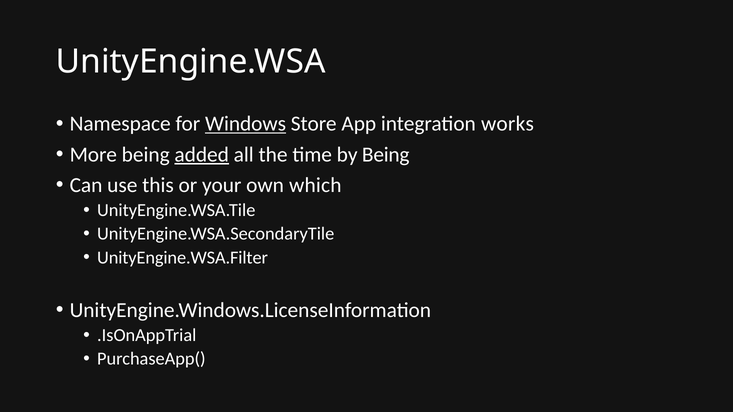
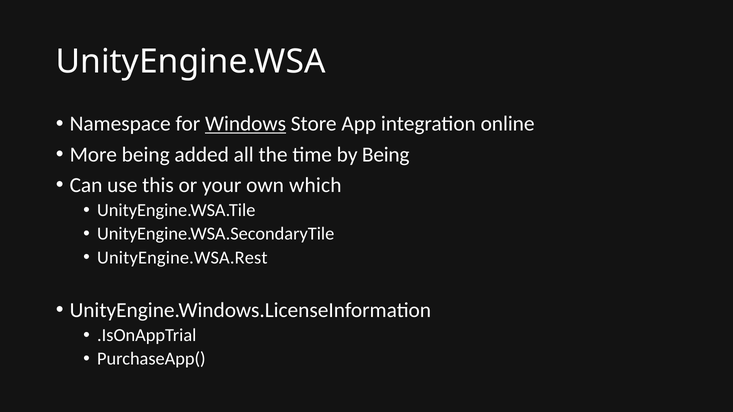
works: works -> online
added underline: present -> none
UnityEngine.WSA.Filter: UnityEngine.WSA.Filter -> UnityEngine.WSA.Rest
